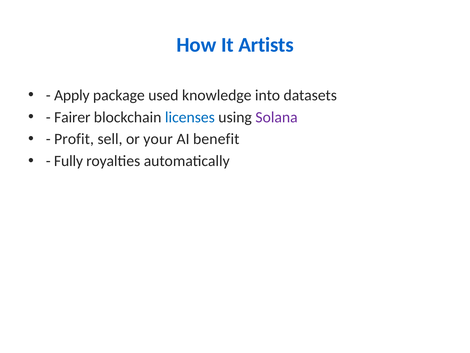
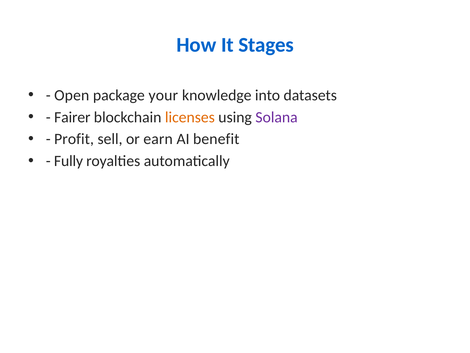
Artists: Artists -> Stages
Apply: Apply -> Open
used: used -> your
licenses colour: blue -> orange
your: your -> earn
